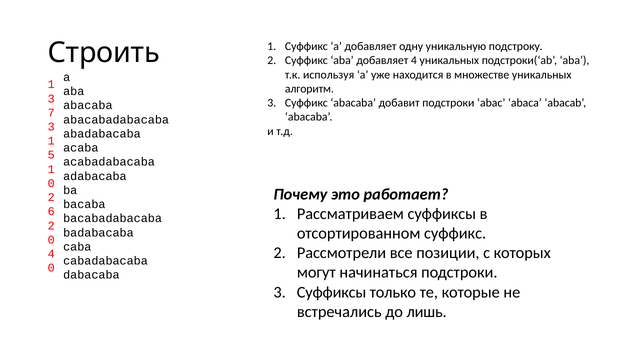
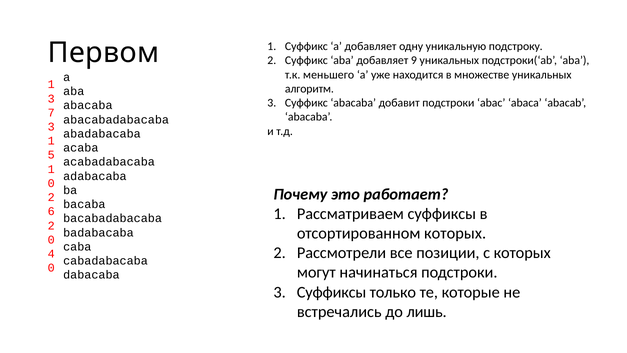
Строить: Строить -> Первом
добавляет 4: 4 -> 9
используя: используя -> меньшего
отсортированном суффикс: суффикс -> которых
